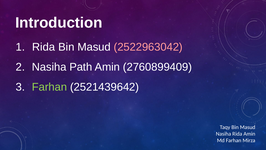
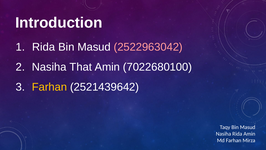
Path: Path -> That
2760899409: 2760899409 -> 7022680100
Farhan at (49, 87) colour: light green -> yellow
